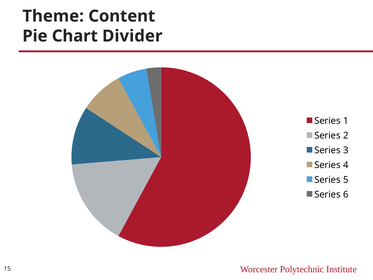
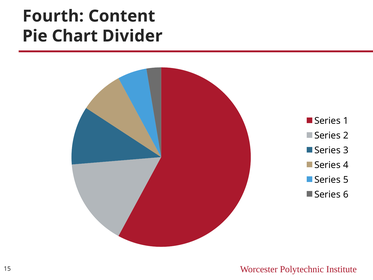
Theme: Theme -> Fourth
